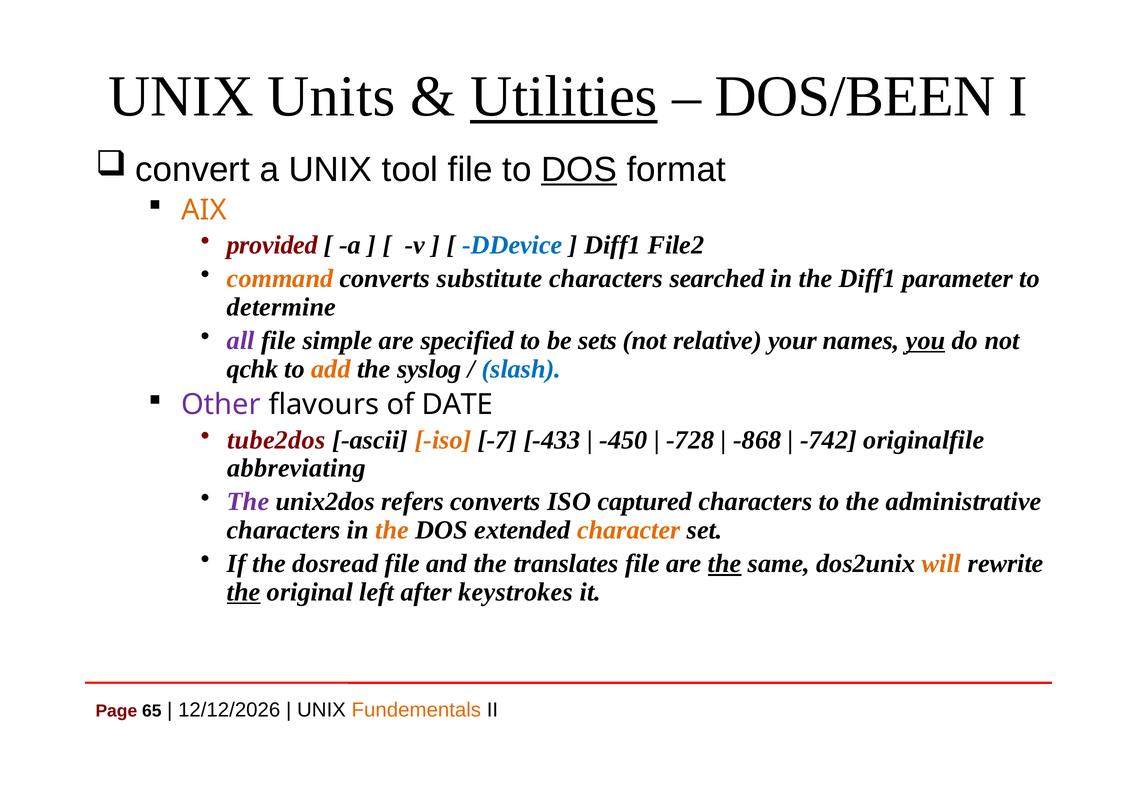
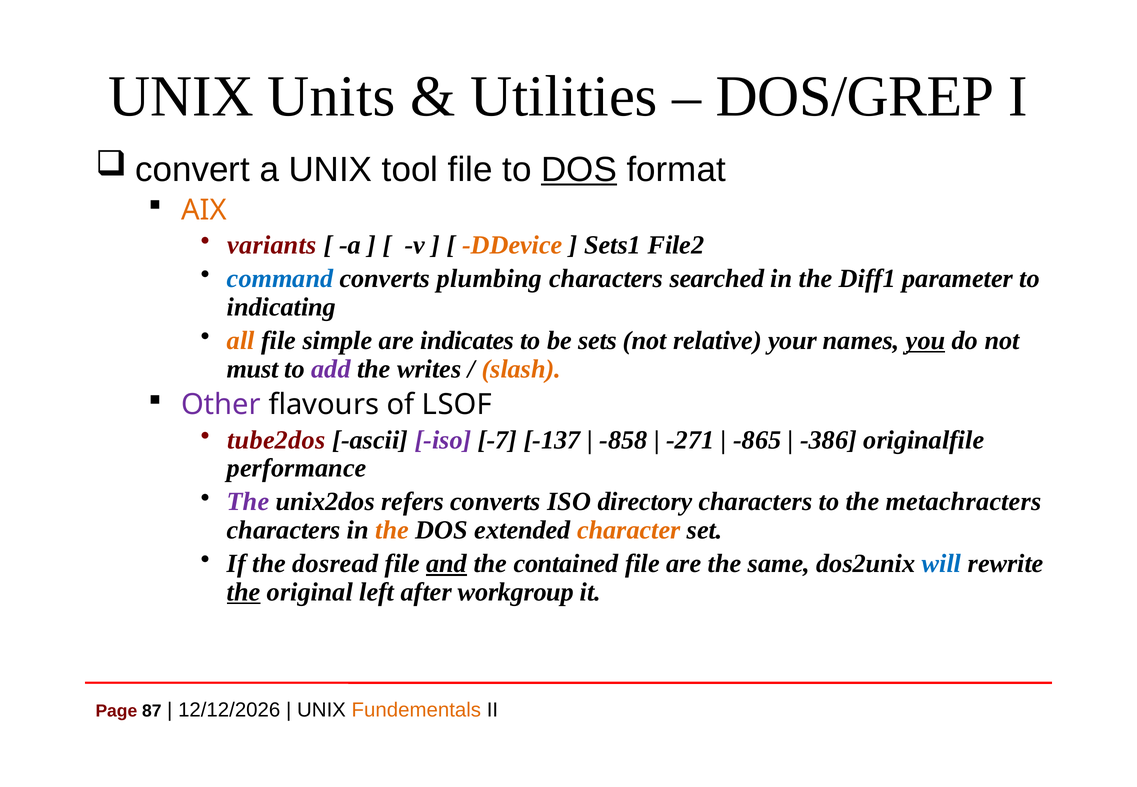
Utilities underline: present -> none
DOS/BEEN: DOS/BEEN -> DOS/GREP
provided: provided -> variants
DDevice colour: blue -> orange
Diff1 at (613, 245): Diff1 -> Sets1
command colour: orange -> blue
substitute: substitute -> plumbing
determine: determine -> indicating
all colour: purple -> orange
specified: specified -> indicates
qchk: qchk -> must
add colour: orange -> purple
syslog: syslog -> writes
slash colour: blue -> orange
DATE: DATE -> LSOF
iso at (443, 440) colour: orange -> purple
-433: -433 -> -137
-450: -450 -> -858
-728: -728 -> -271
-868: -868 -> -865
-742: -742 -> -386
abbreviating: abbreviating -> performance
captured: captured -> directory
administrative: administrative -> metachracters
and underline: none -> present
translates: translates -> contained
the at (725, 564) underline: present -> none
will colour: orange -> blue
keystrokes: keystrokes -> workgroup
65: 65 -> 87
